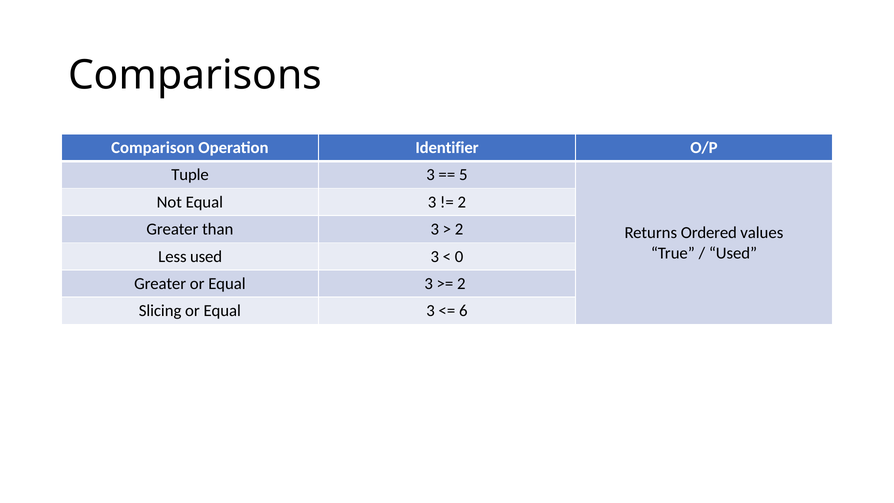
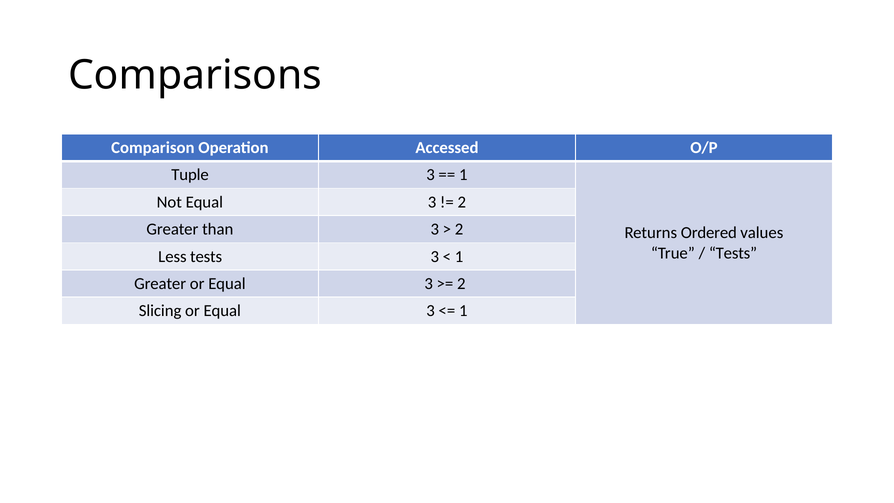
Identifier: Identifier -> Accessed
5 at (463, 175): 5 -> 1
Used at (733, 253): Used -> Tests
Less used: used -> tests
0 at (459, 256): 0 -> 1
6 at (463, 311): 6 -> 1
